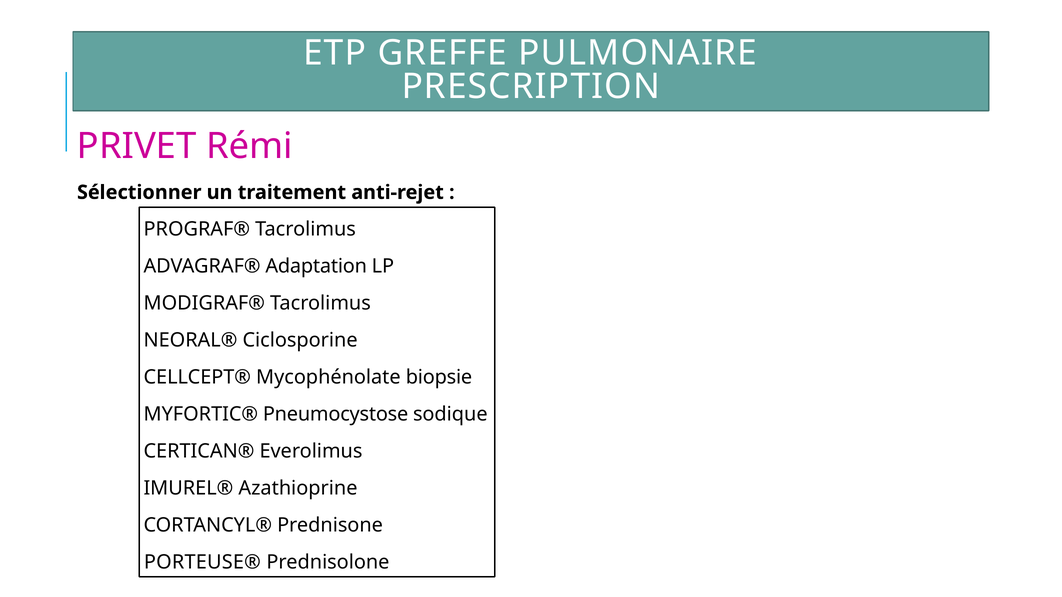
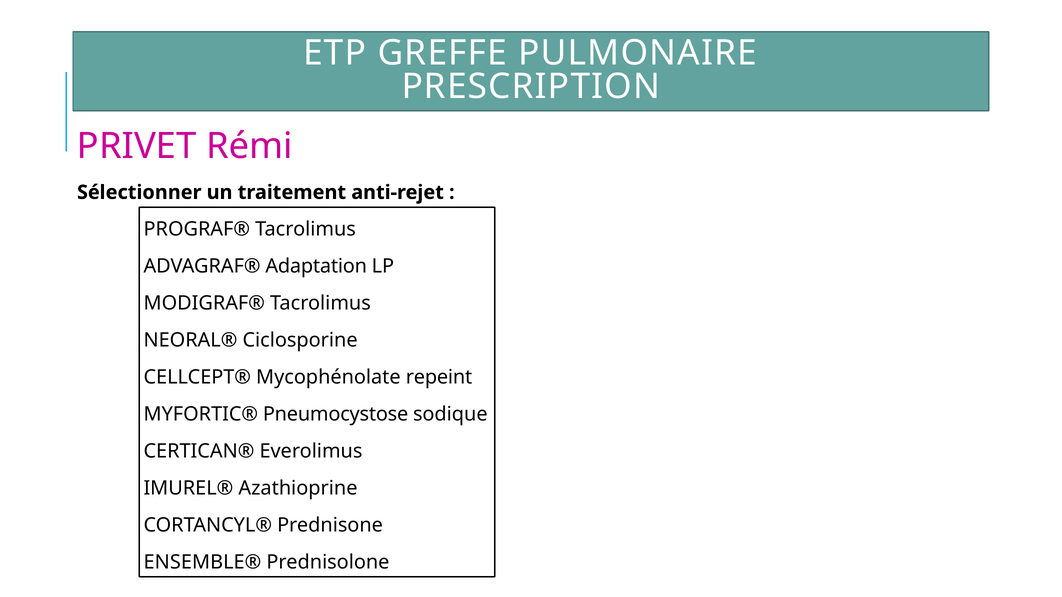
biopsie: biopsie -> repeint
PORTEUSE®: PORTEUSE® -> ENSEMBLE®
